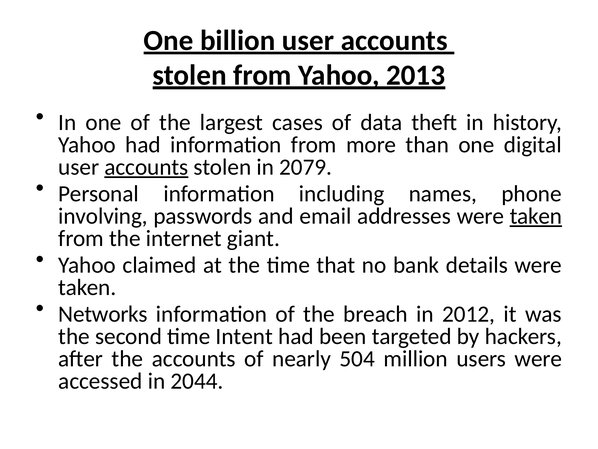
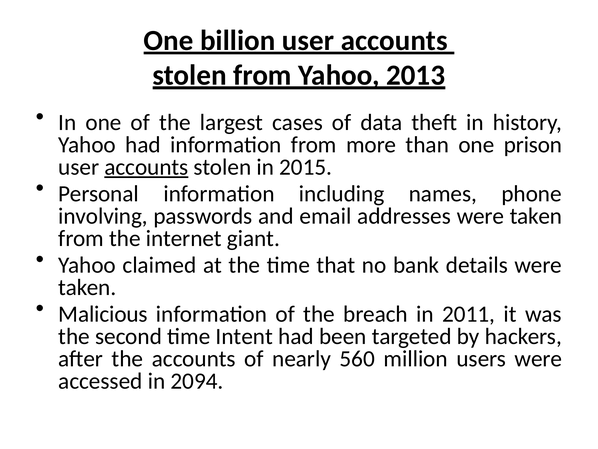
digital: digital -> prison
2079: 2079 -> 2015
taken at (536, 216) underline: present -> none
Networks: Networks -> Malicious
2012: 2012 -> 2011
504: 504 -> 560
2044: 2044 -> 2094
